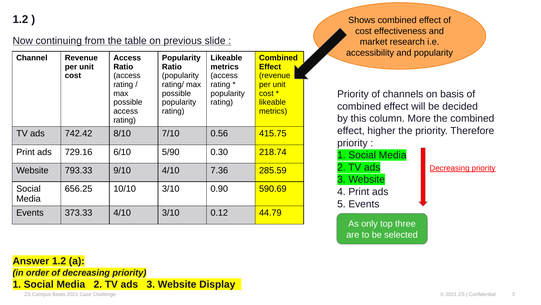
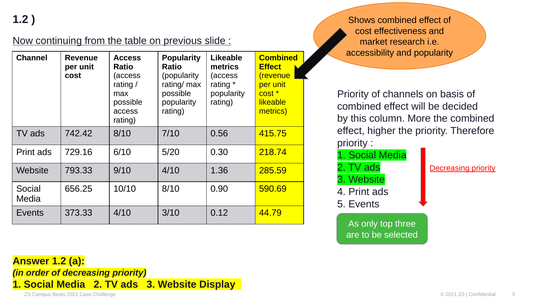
5/90: 5/90 -> 5/20
7.36: 7.36 -> 1.36
10/10 3/10: 3/10 -> 8/10
